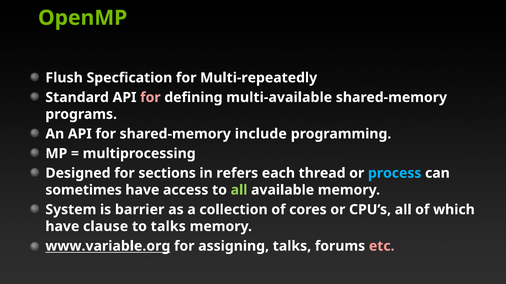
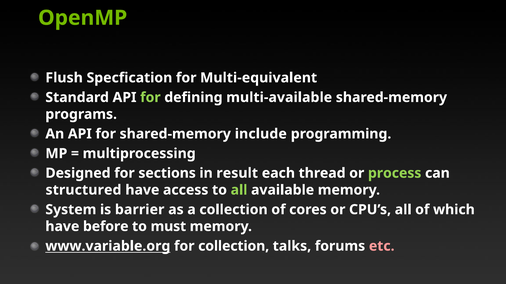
Multi-repeatedly: Multi-repeatedly -> Multi-equivalent
for at (150, 98) colour: pink -> light green
refers: refers -> result
process colour: light blue -> light green
sometimes: sometimes -> structured
clause: clause -> before
to talks: talks -> must
for assigning: assigning -> collection
